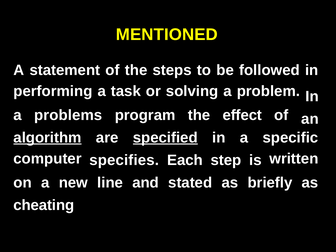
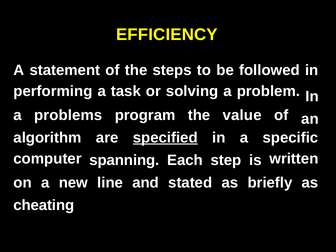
MENTIONED: MENTIONED -> EFFICIENCY
effect: effect -> value
algorithm underline: present -> none
specifies: specifies -> spanning
